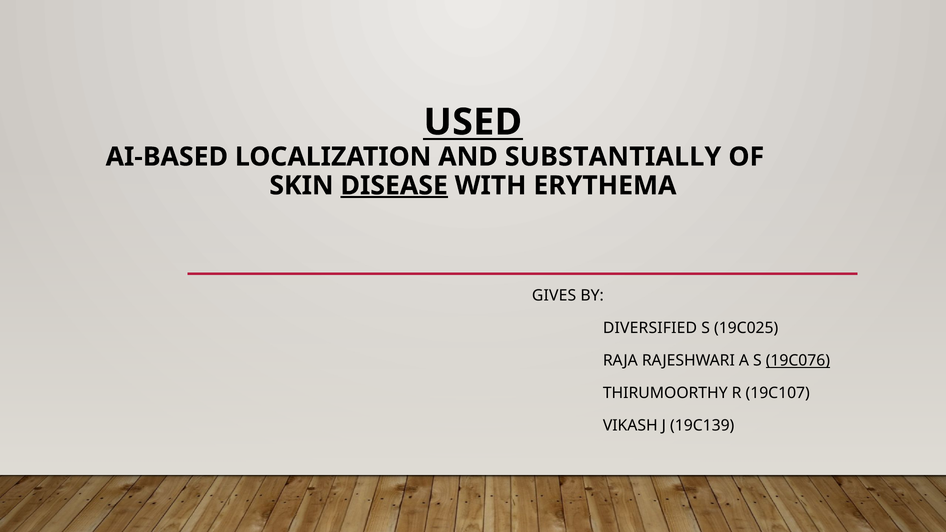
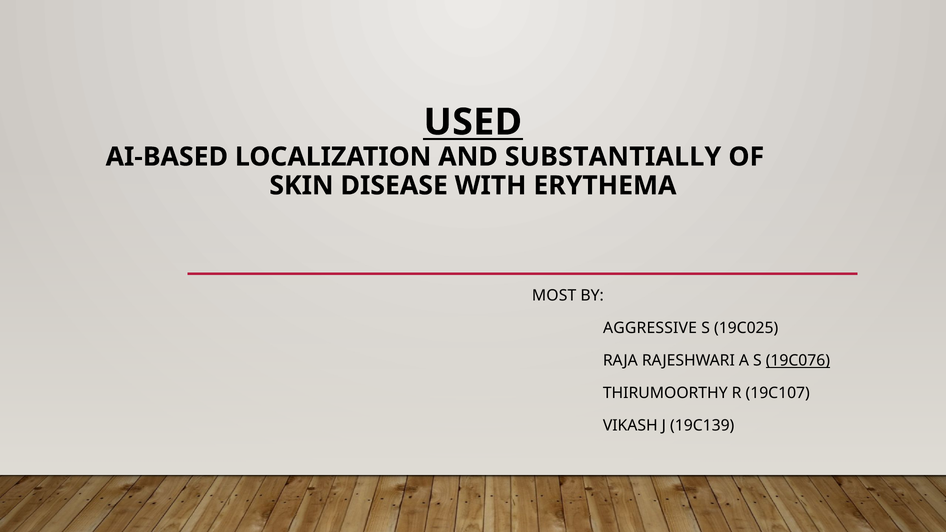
DISEASE underline: present -> none
GIVES: GIVES -> MOST
DIVERSIFIED: DIVERSIFIED -> AGGRESSIVE
